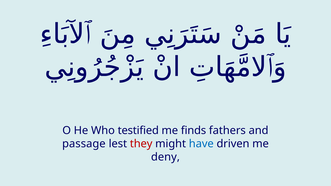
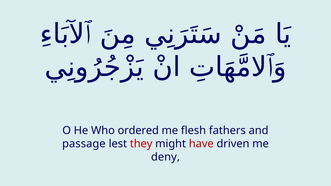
testified: testified -> ordered
finds: finds -> flesh
have colour: blue -> red
